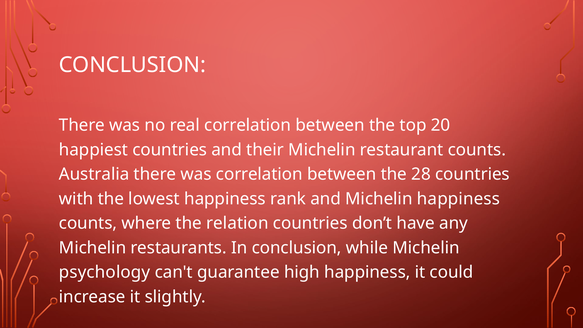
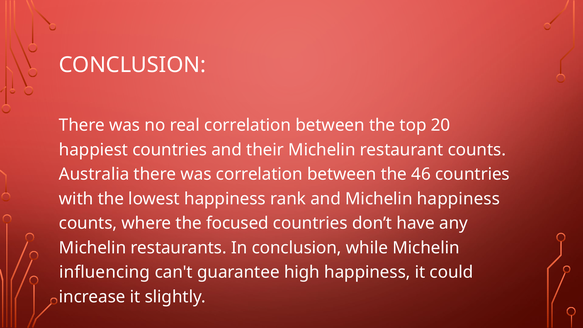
28: 28 -> 46
relation: relation -> focused
psychology: psychology -> influencing
